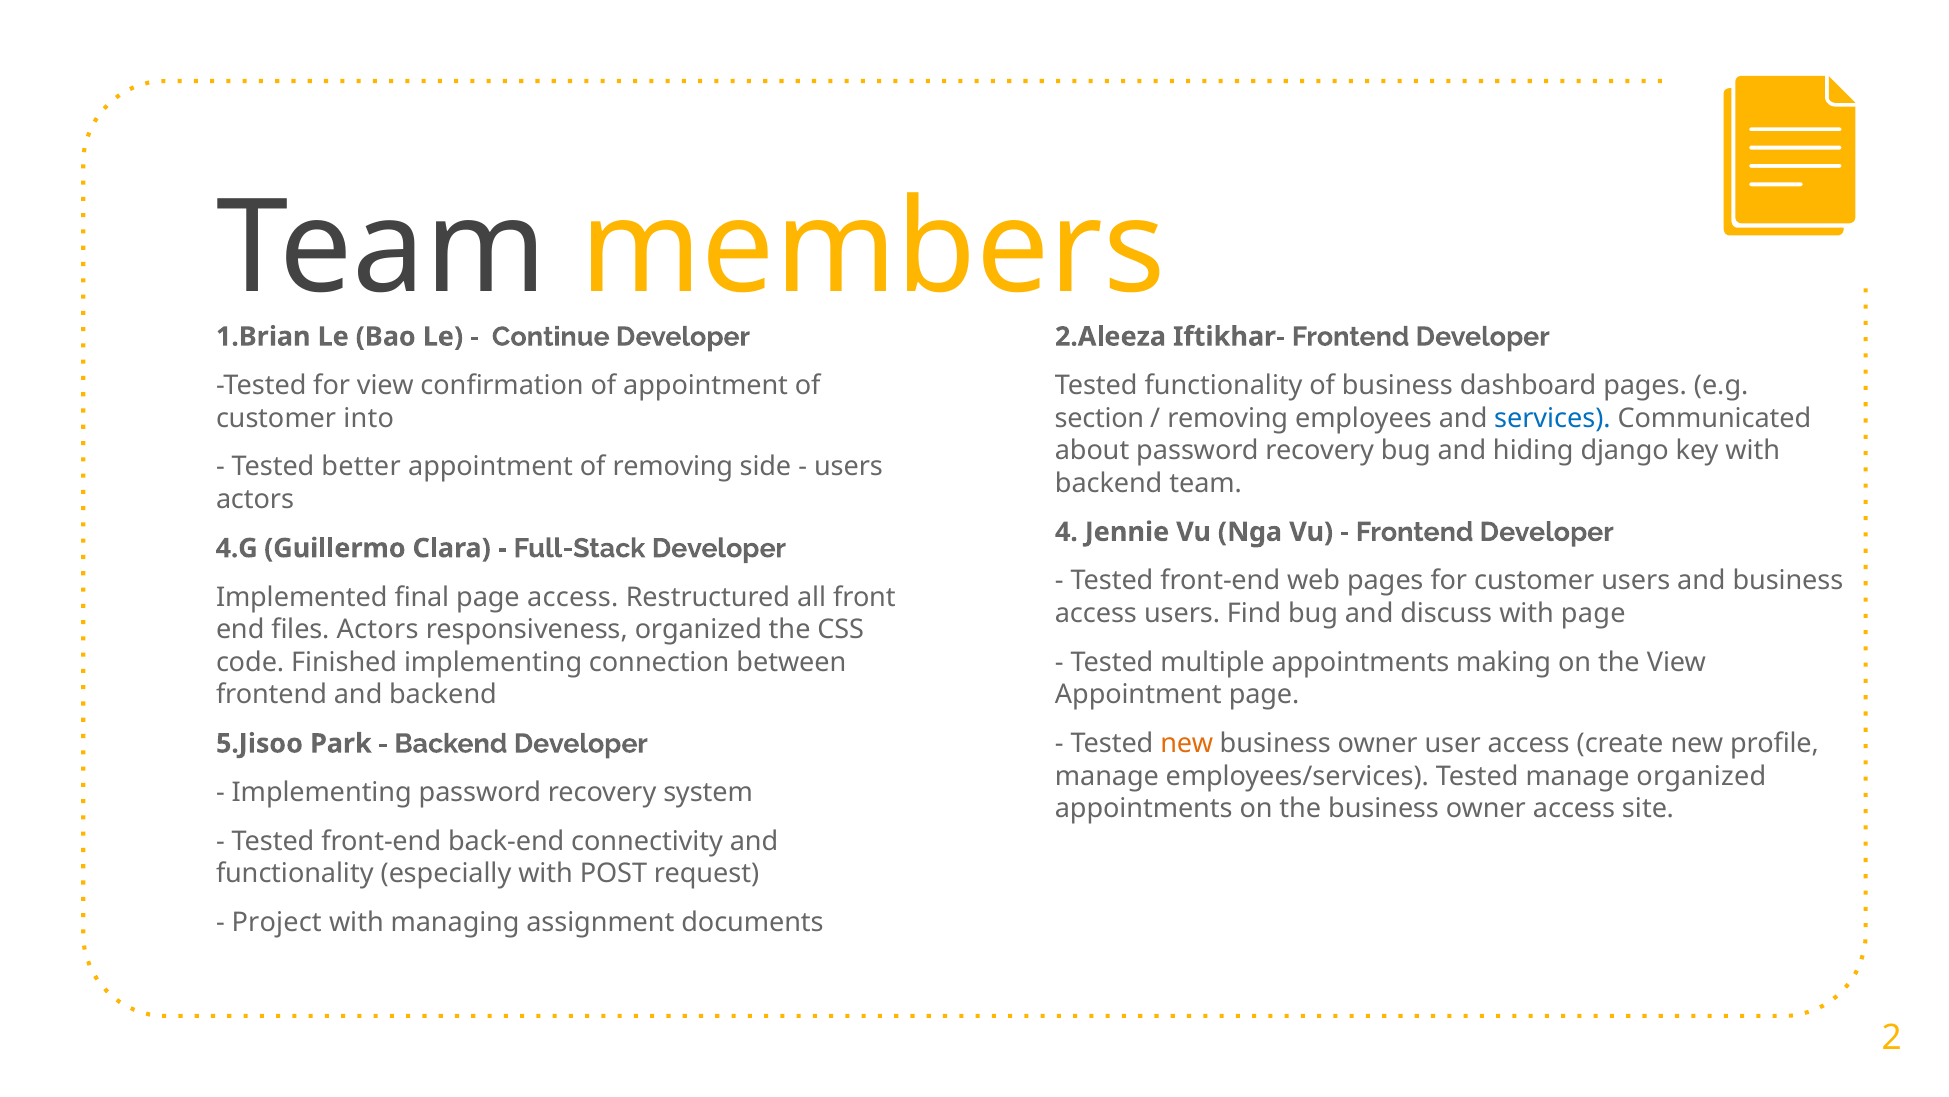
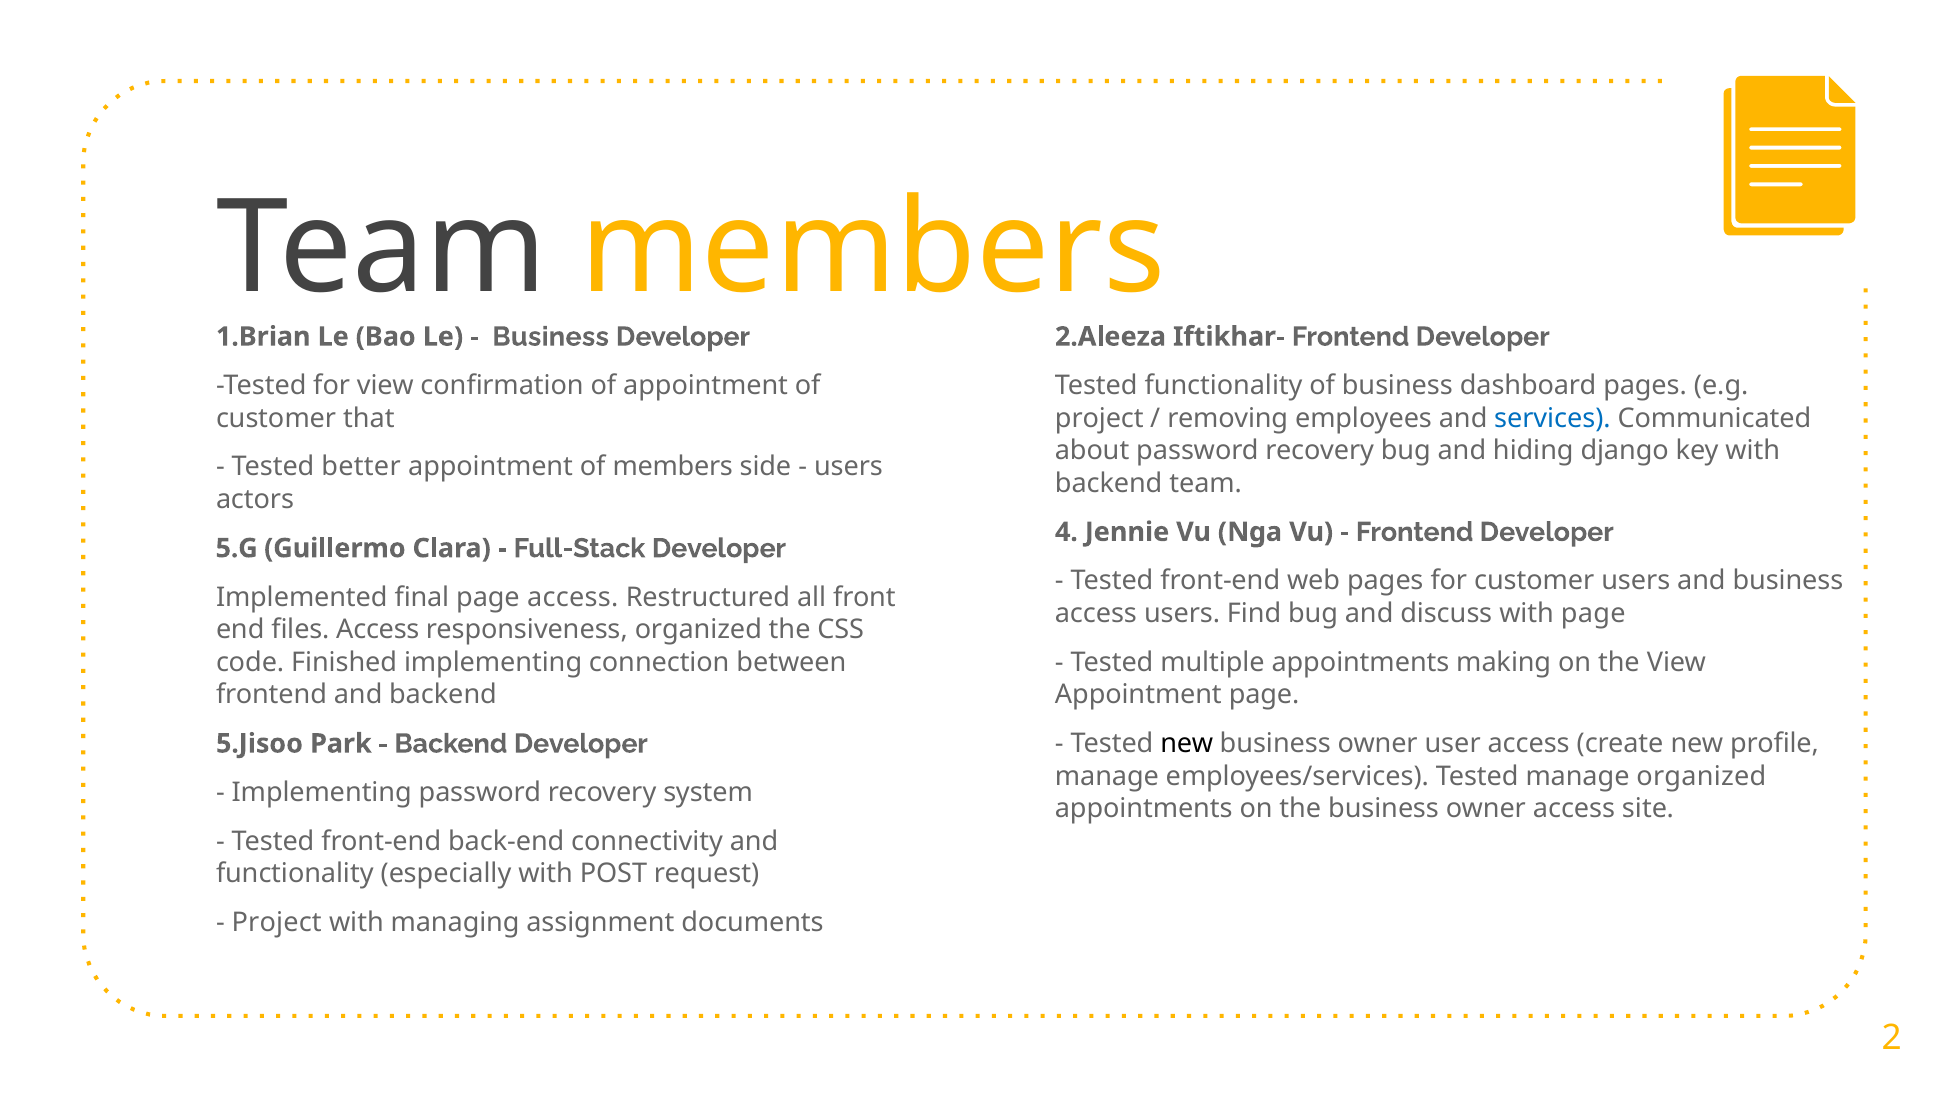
Continue at (551, 337): Continue -> Business
into: into -> that
section at (1099, 418): section -> project
of removing: removing -> members
4.G: 4.G -> 5.G
files Actors: Actors -> Access
new at (1187, 743) colour: orange -> black
